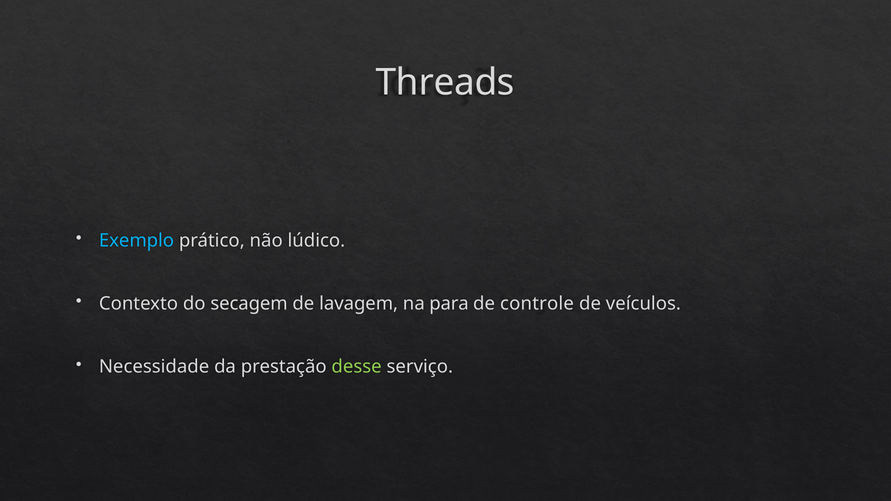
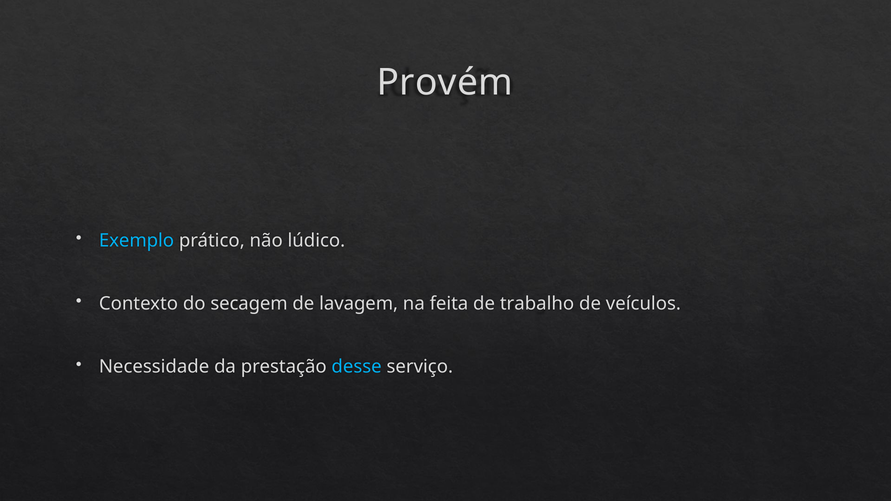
Threads: Threads -> Provém
para: para -> feita
controle: controle -> trabalho
desse colour: light green -> light blue
